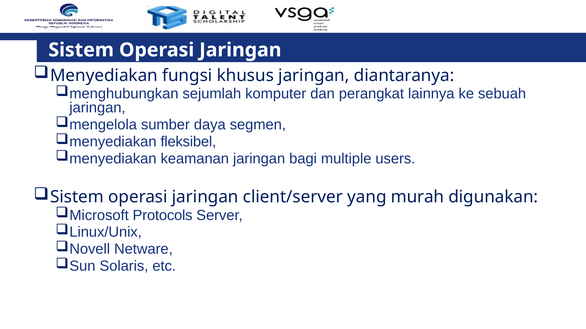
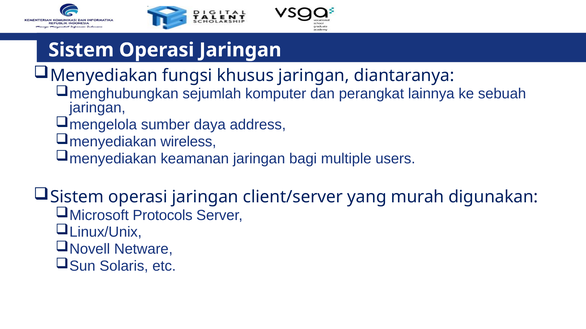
segmen: segmen -> address
fleksibel: fleksibel -> wireless
